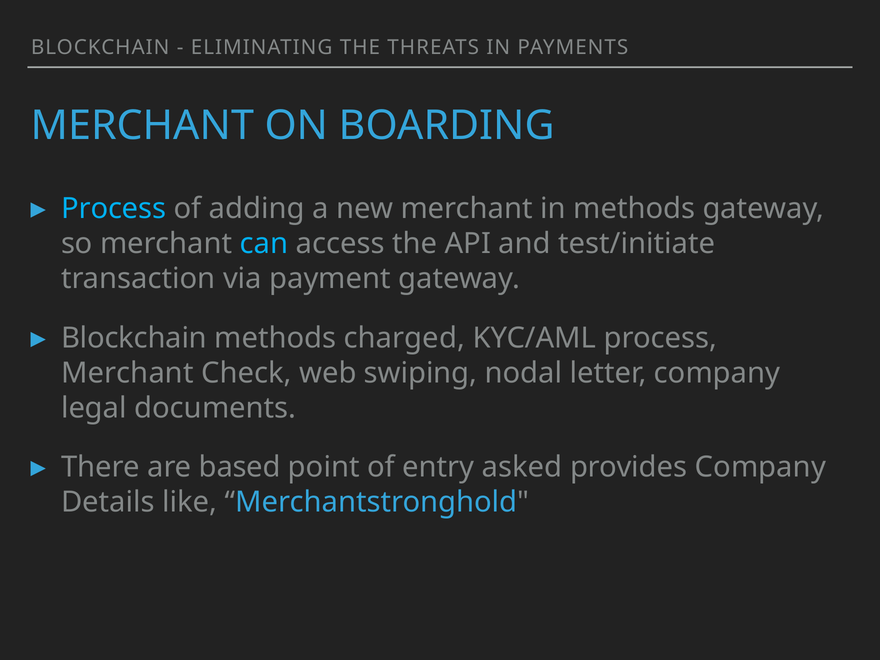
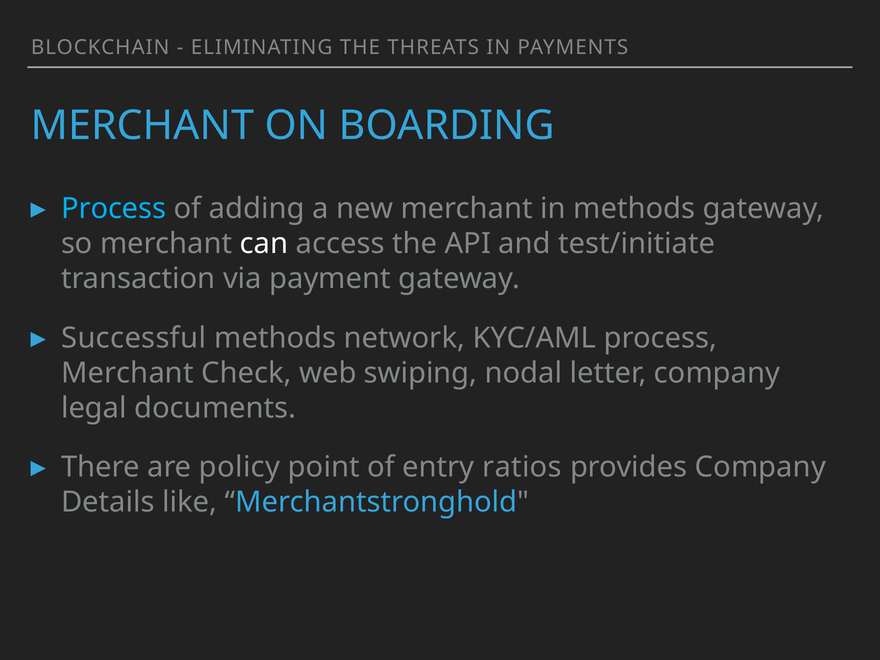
can colour: light blue -> white
Blockchain at (134, 338): Blockchain -> Successful
charged: charged -> network
based: based -> policy
asked: asked -> ratios
